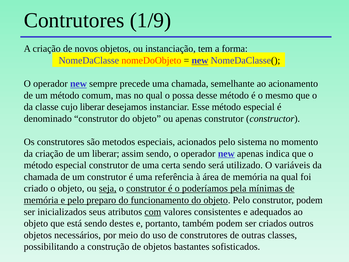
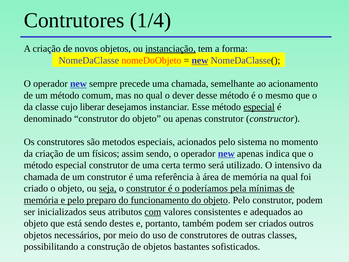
1/9: 1/9 -> 1/4
instanciação underline: none -> present
possa: possa -> dever
especial at (259, 107) underline: none -> present
um liberar: liberar -> físicos
certa sendo: sendo -> termo
variáveis: variáveis -> intensivo
